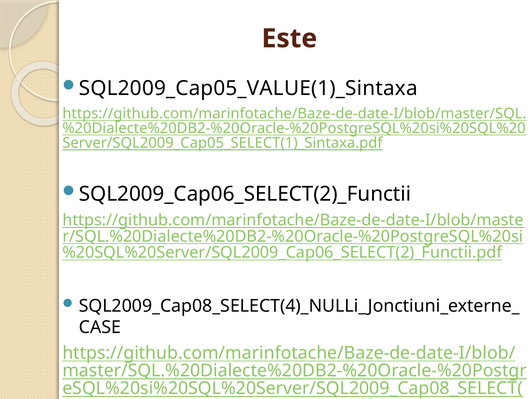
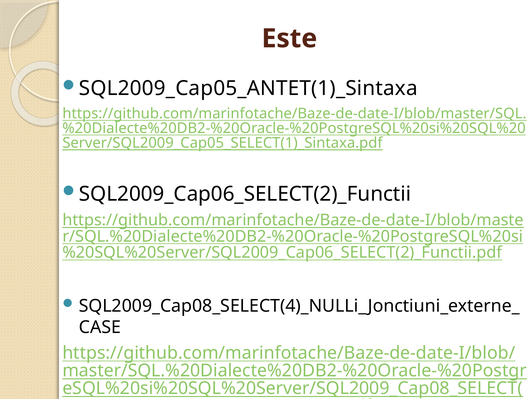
SQL2009_Cap05_VALUE(1)_Sintaxa: SQL2009_Cap05_VALUE(1)_Sintaxa -> SQL2009_Cap05_ANTET(1)_Sintaxa
